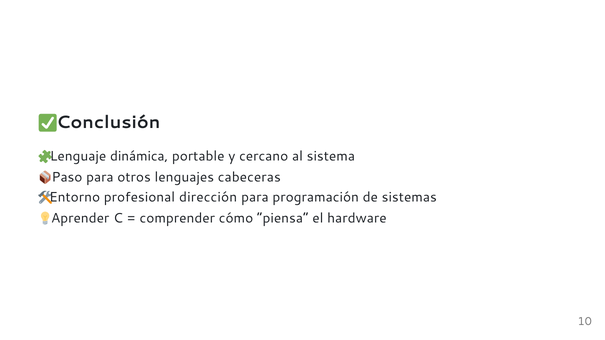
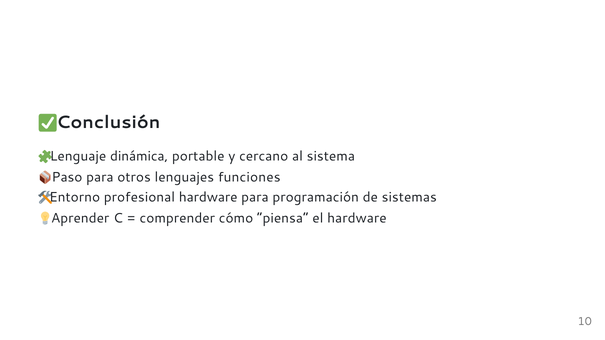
cabeceras: cabeceras -> funciones
profesional dirección: dirección -> hardware
